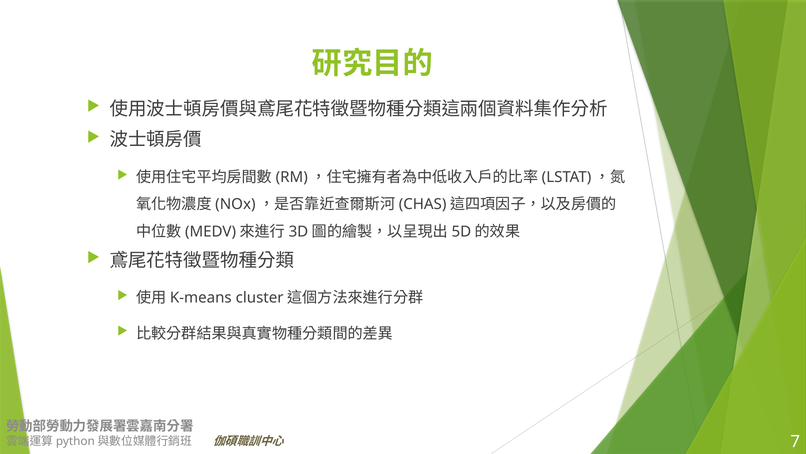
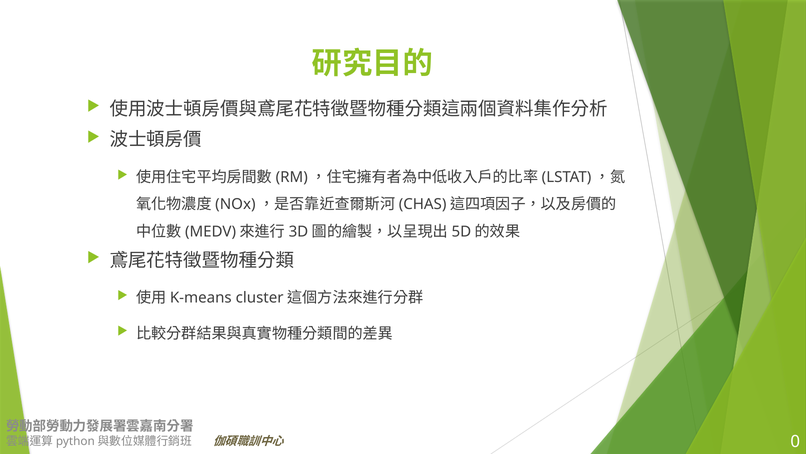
7: 7 -> 0
